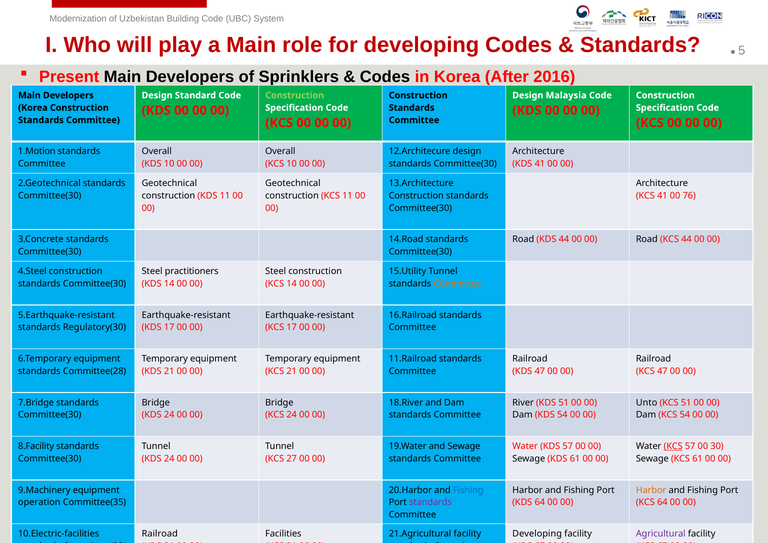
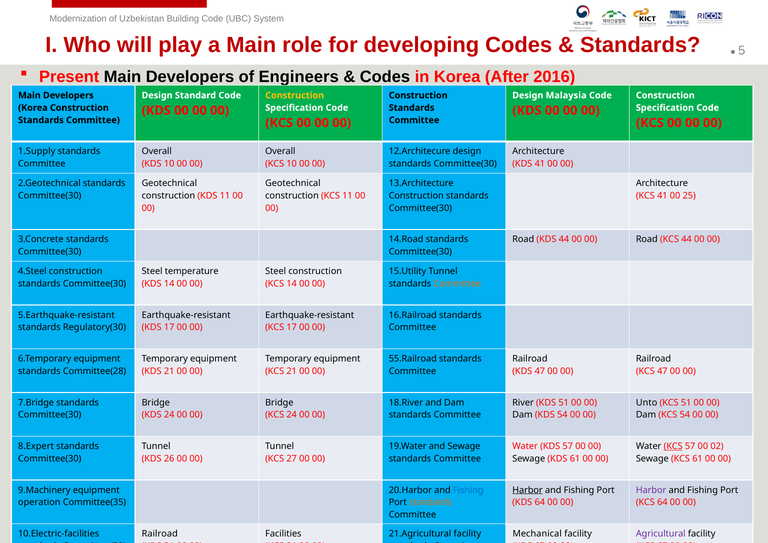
Sprinklers: Sprinklers -> Engineers
Construction at (295, 95) colour: light green -> yellow
1.Motion: 1.Motion -> 1.Supply
76: 76 -> 25
practitioners: practitioners -> temperature
11.Railroad: 11.Railroad -> 55.Railroad
8.Facility: 8.Facility -> 8.Expert
30: 30 -> 02
24 at (169, 459): 24 -> 26
Harbor at (528, 490) underline: none -> present
Harbor at (651, 490) colour: orange -> purple
standards at (430, 502) colour: purple -> orange
Developing at (537, 534): Developing -> Mechanical
